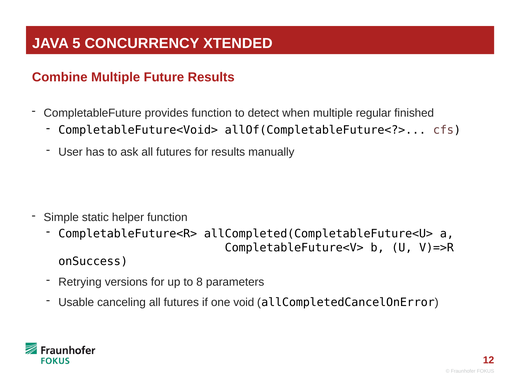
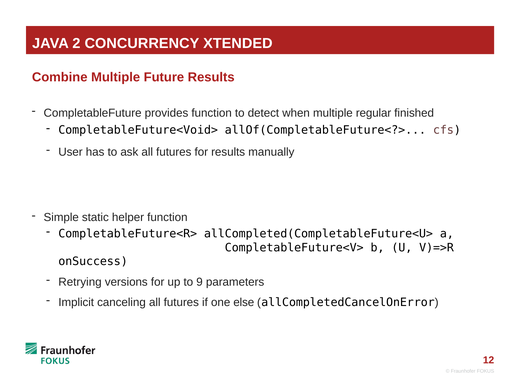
5: 5 -> 2
8: 8 -> 9
Usable: Usable -> Implicit
void: void -> else
